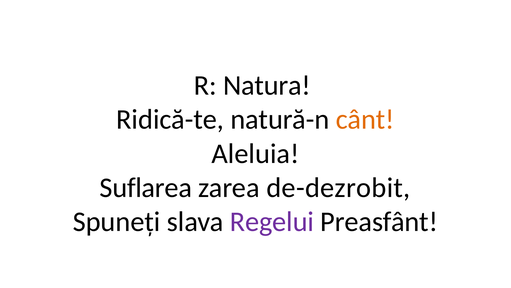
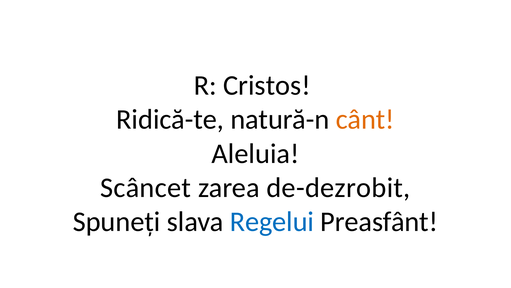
Natura: Natura -> Cristos
Suflarea: Suflarea -> Scâncet
Regelui colour: purple -> blue
